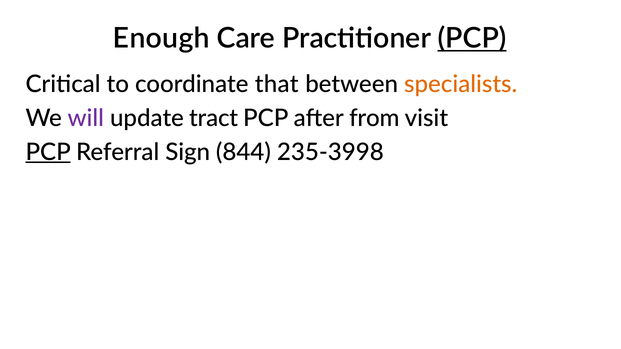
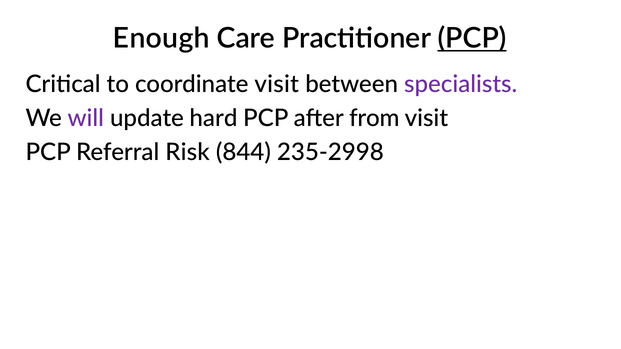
coordinate that: that -> visit
specialists colour: orange -> purple
tract: tract -> hard
PCP at (48, 152) underline: present -> none
Sign: Sign -> Risk
235-3998: 235-3998 -> 235-2998
